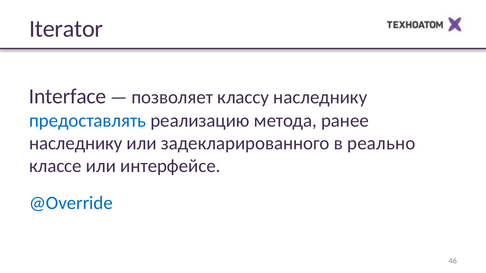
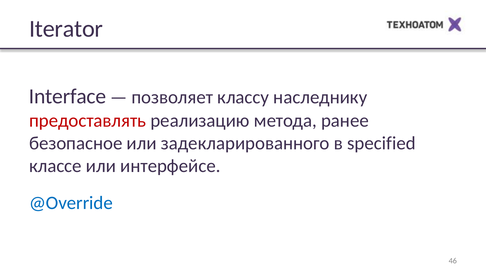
предоставлять colour: blue -> red
наследнику at (76, 143): наследнику -> безопасное
реально: реально -> specified
